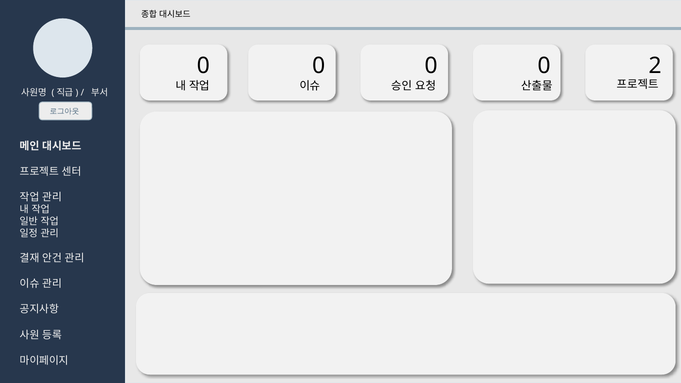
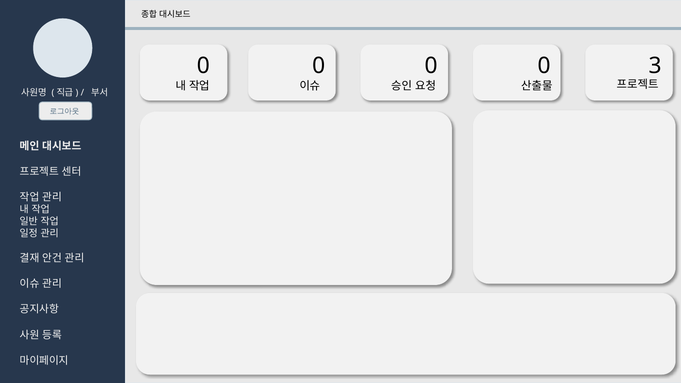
2: 2 -> 3
